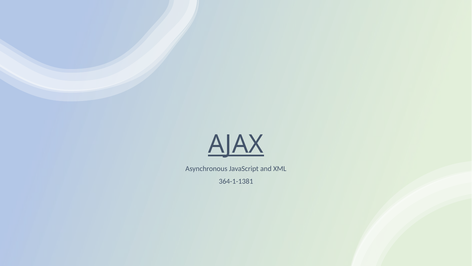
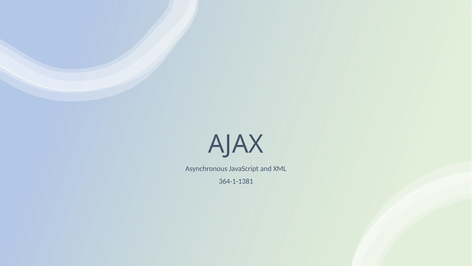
AJAX underline: present -> none
